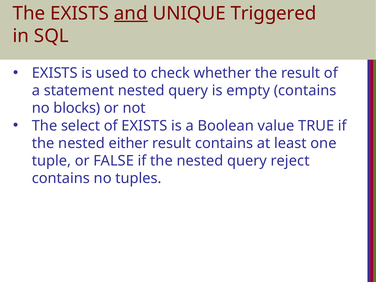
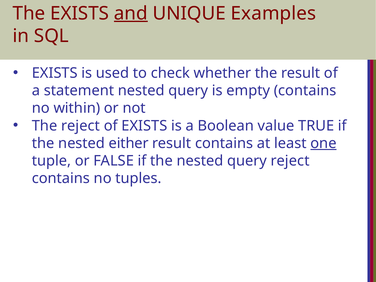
Triggered: Triggered -> Examples
blocks: blocks -> within
The select: select -> reject
one underline: none -> present
